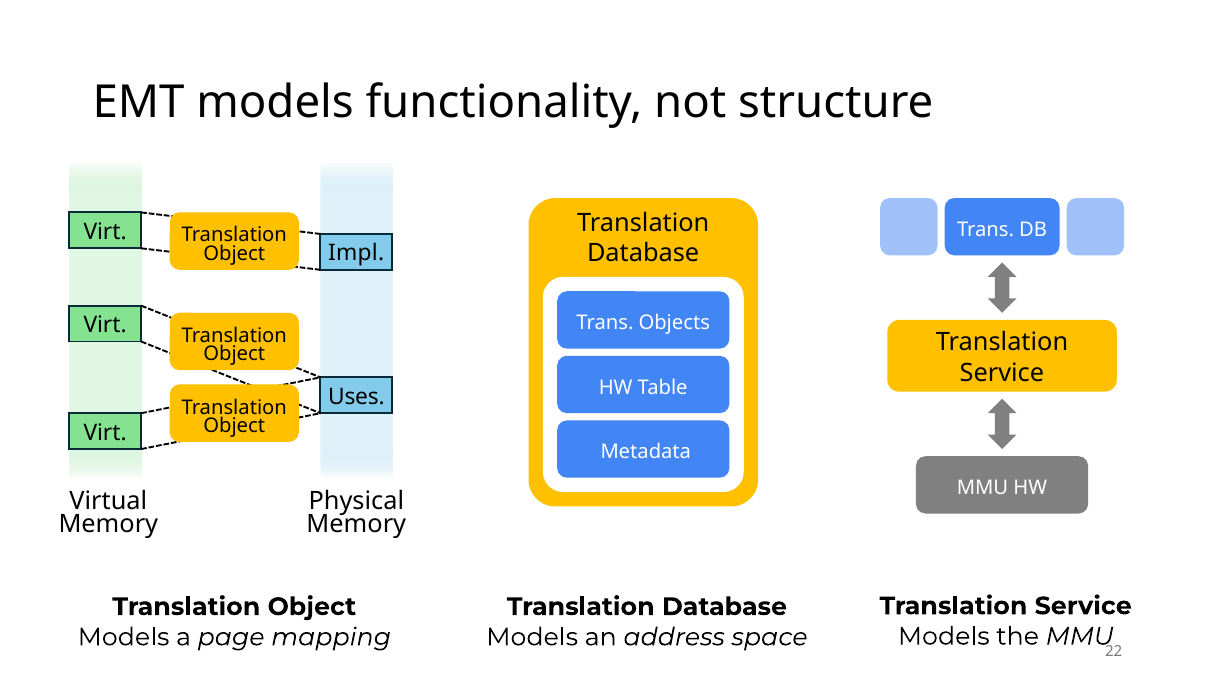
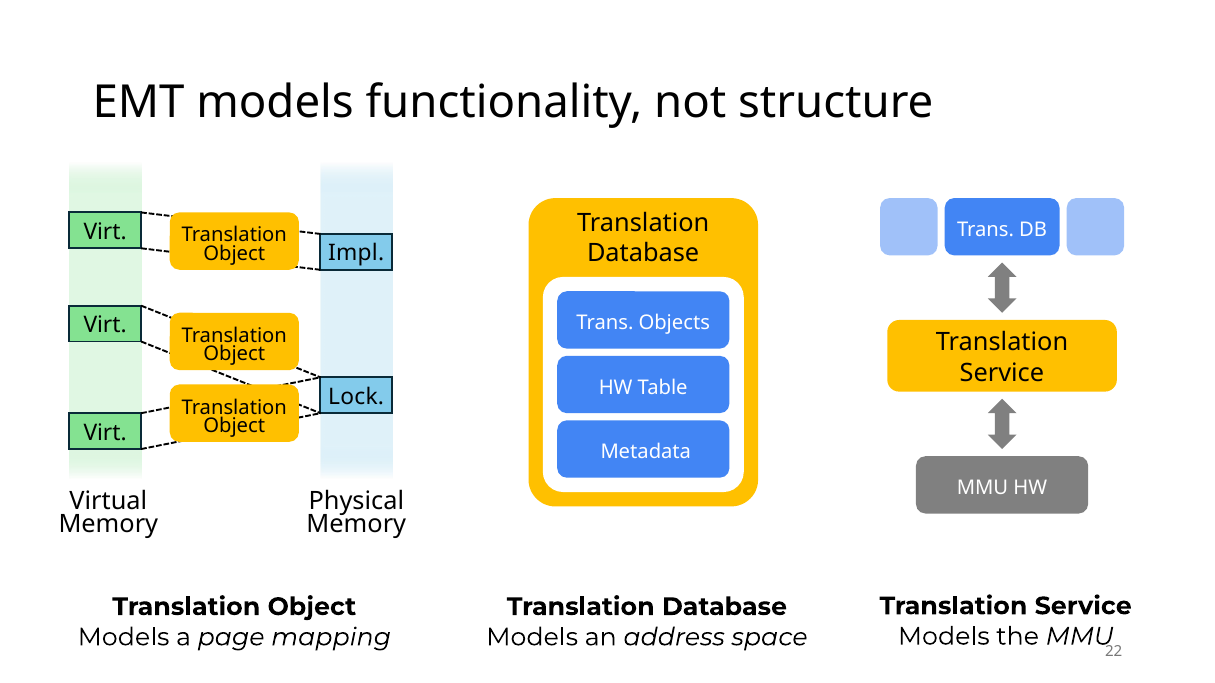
Uses: Uses -> Lock
